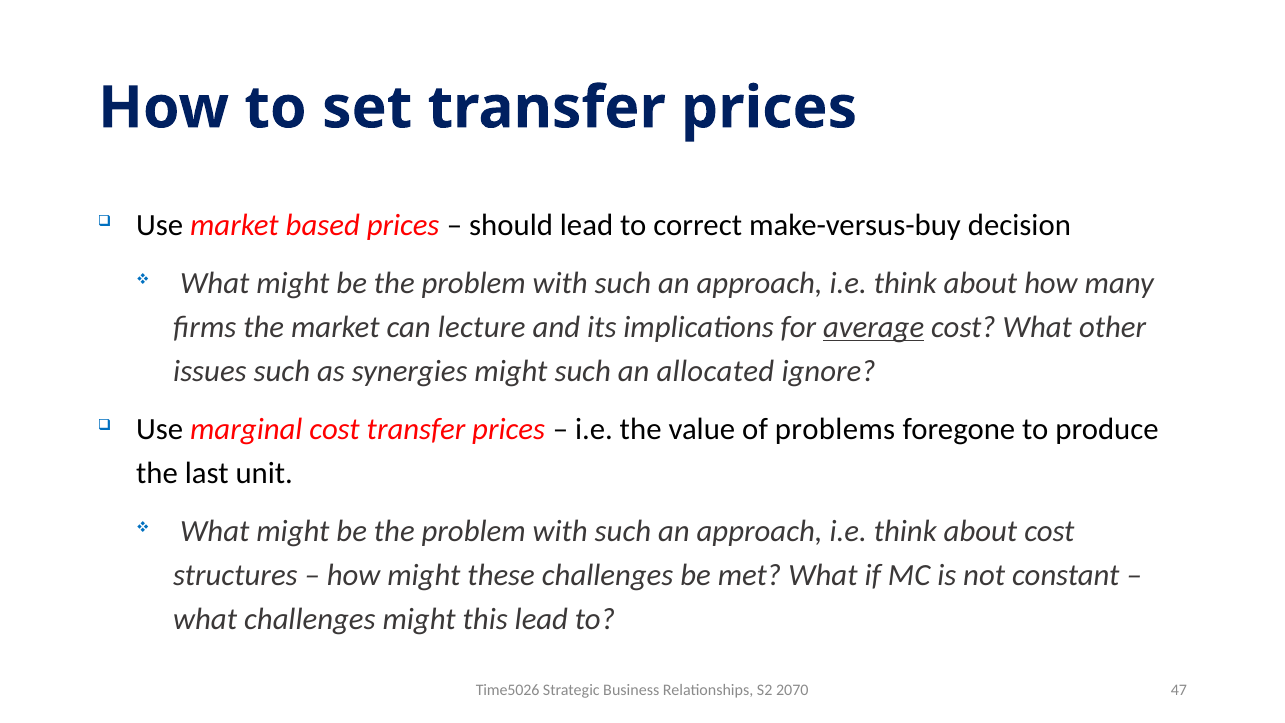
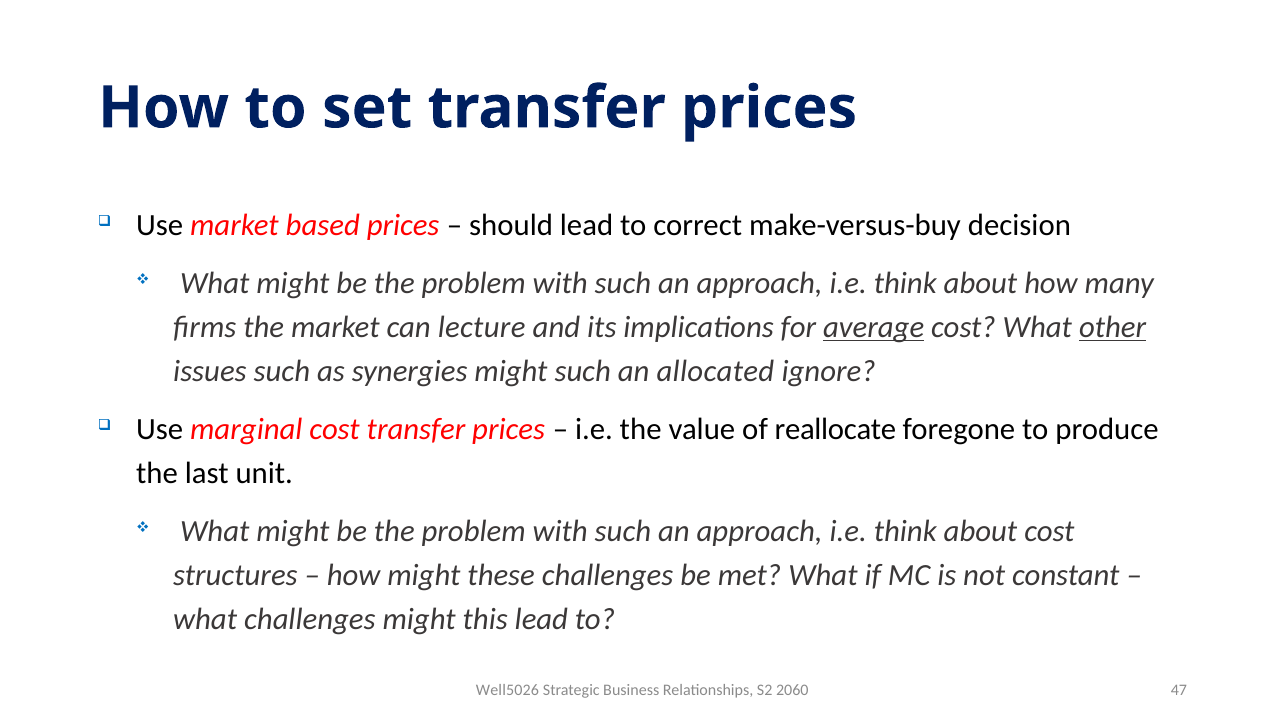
other underline: none -> present
problems: problems -> reallocate
Time5026: Time5026 -> Well5026
2070: 2070 -> 2060
